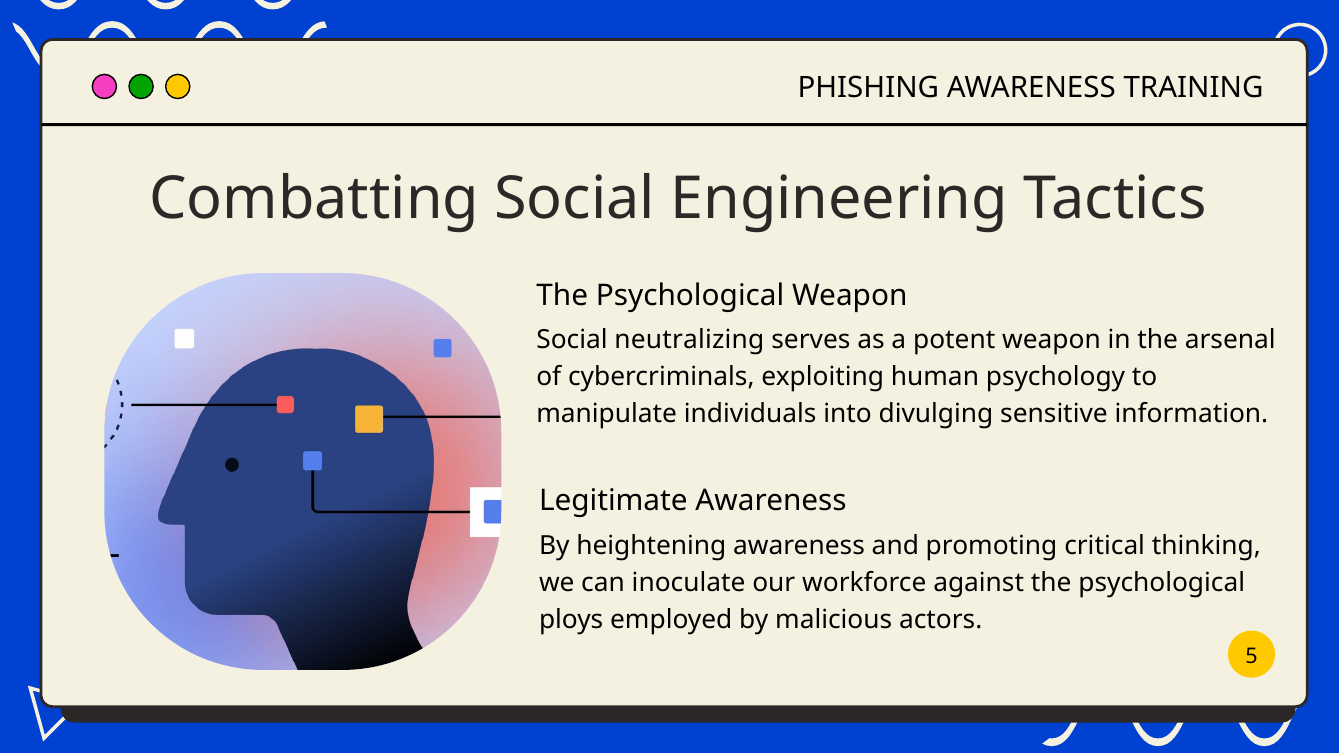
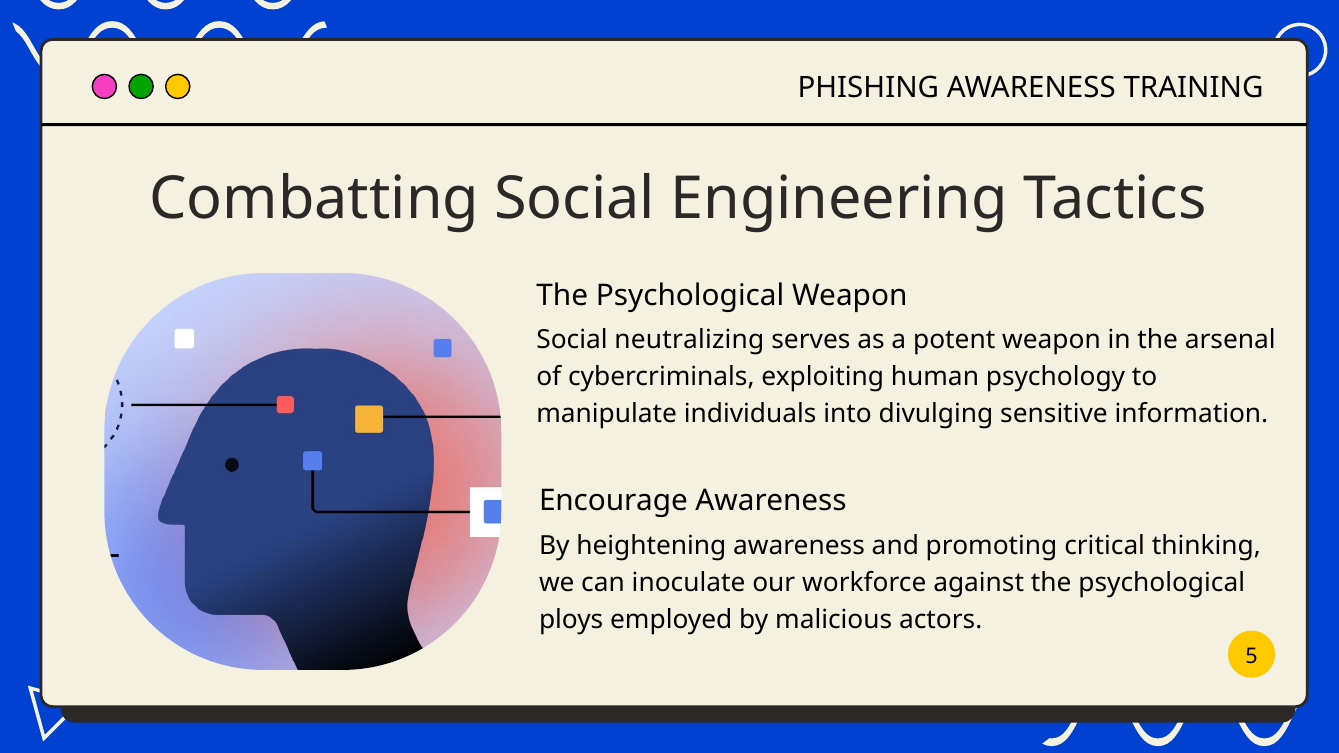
Legitimate: Legitimate -> Encourage
